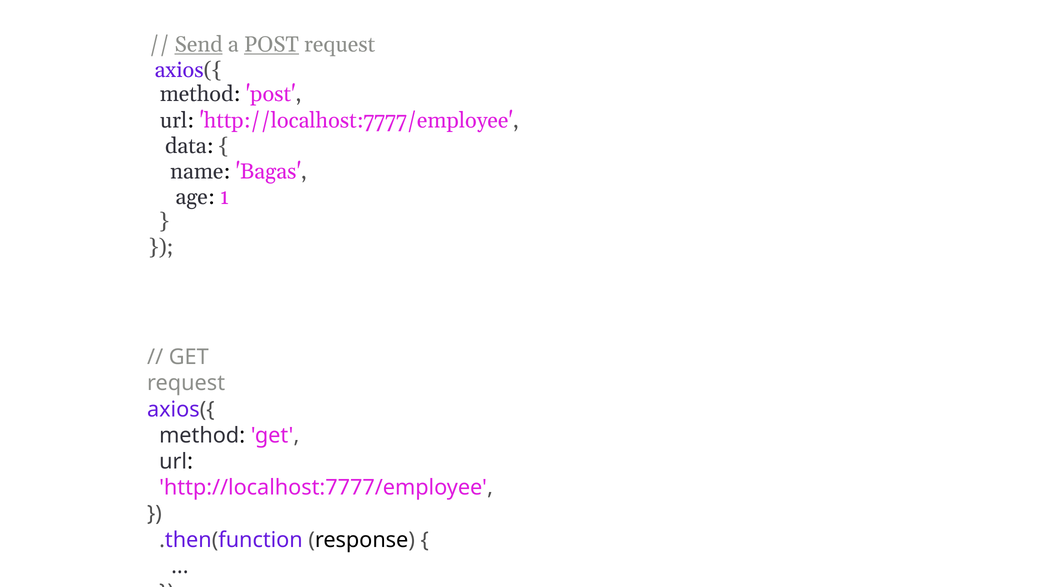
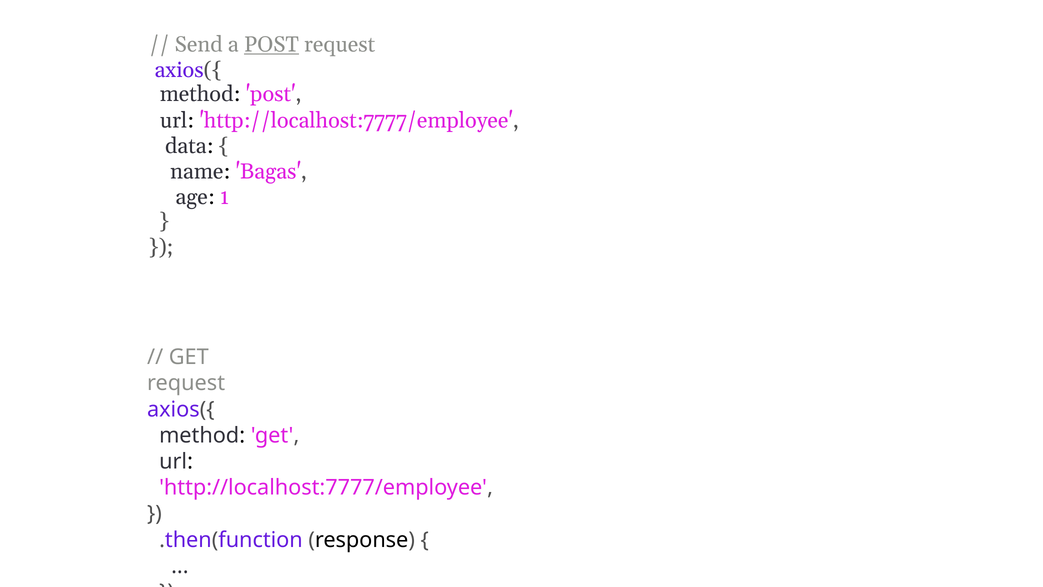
Send underline: present -> none
